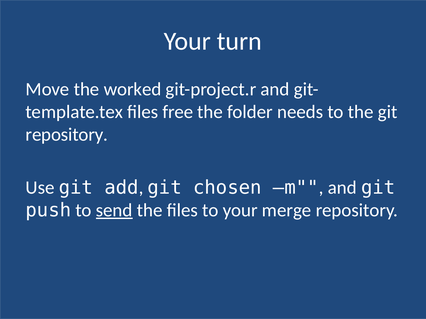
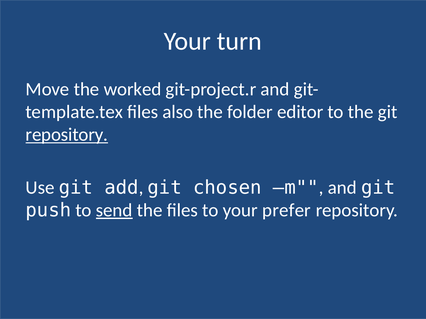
free: free -> also
needs: needs -> editor
repository at (67, 135) underline: none -> present
merge: merge -> prefer
